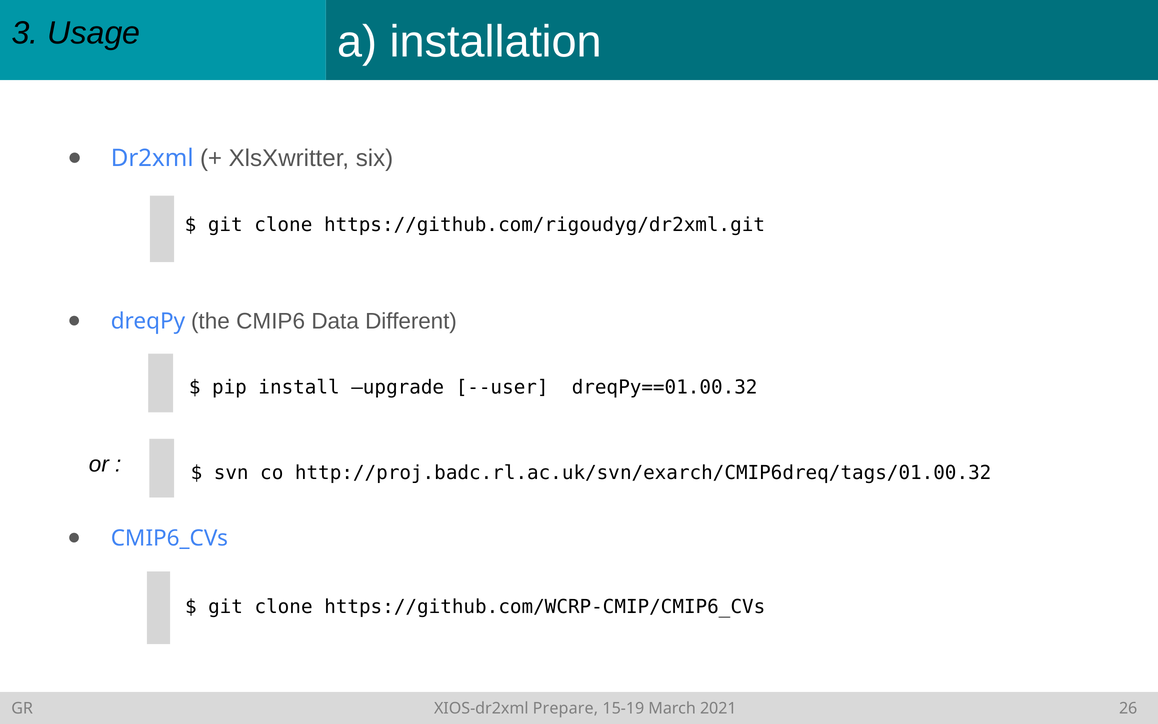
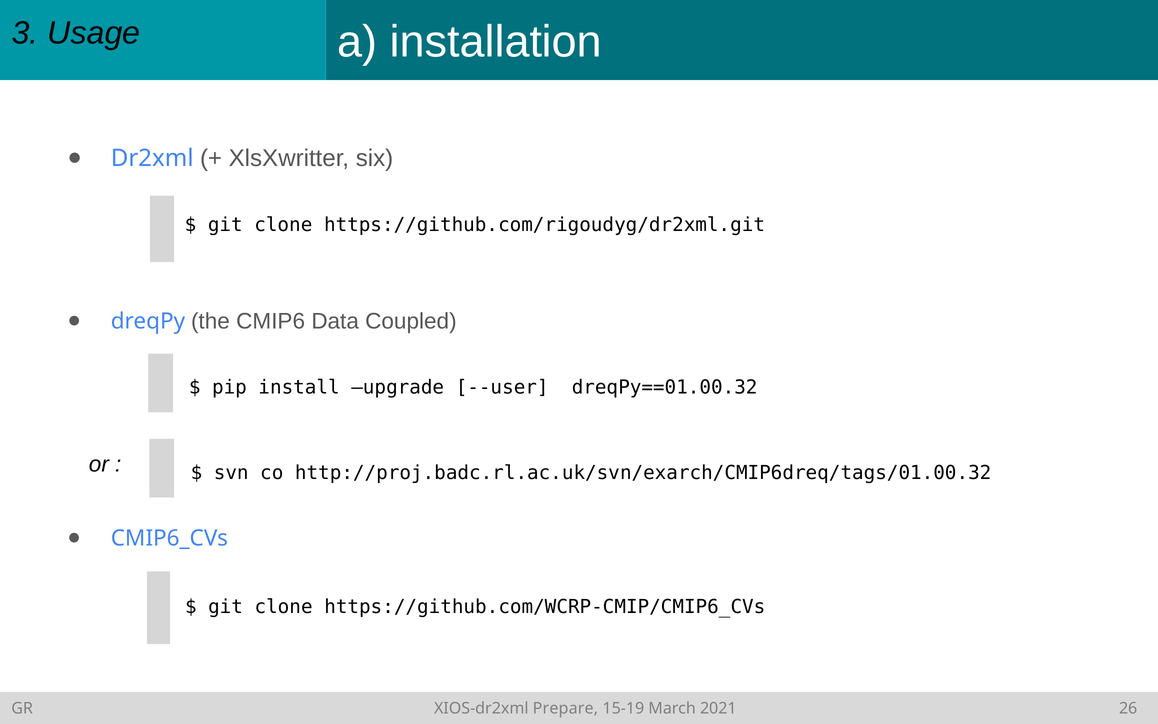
Different: Different -> Coupled
